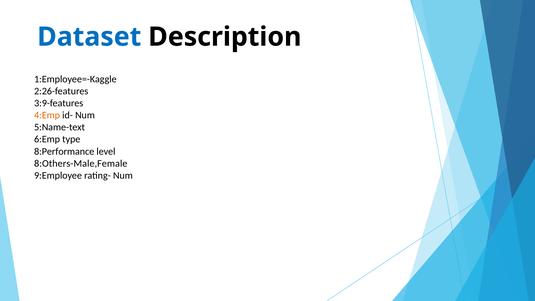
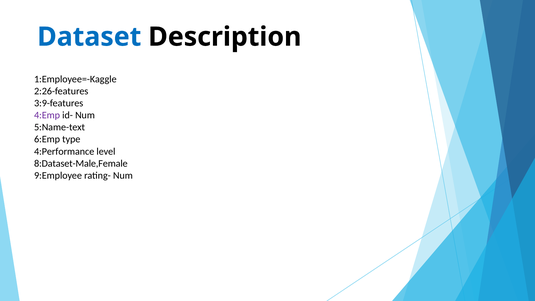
4:Emp colour: orange -> purple
8:Performance: 8:Performance -> 4:Performance
8:Others-Male,Female: 8:Others-Male,Female -> 8:Dataset-Male,Female
